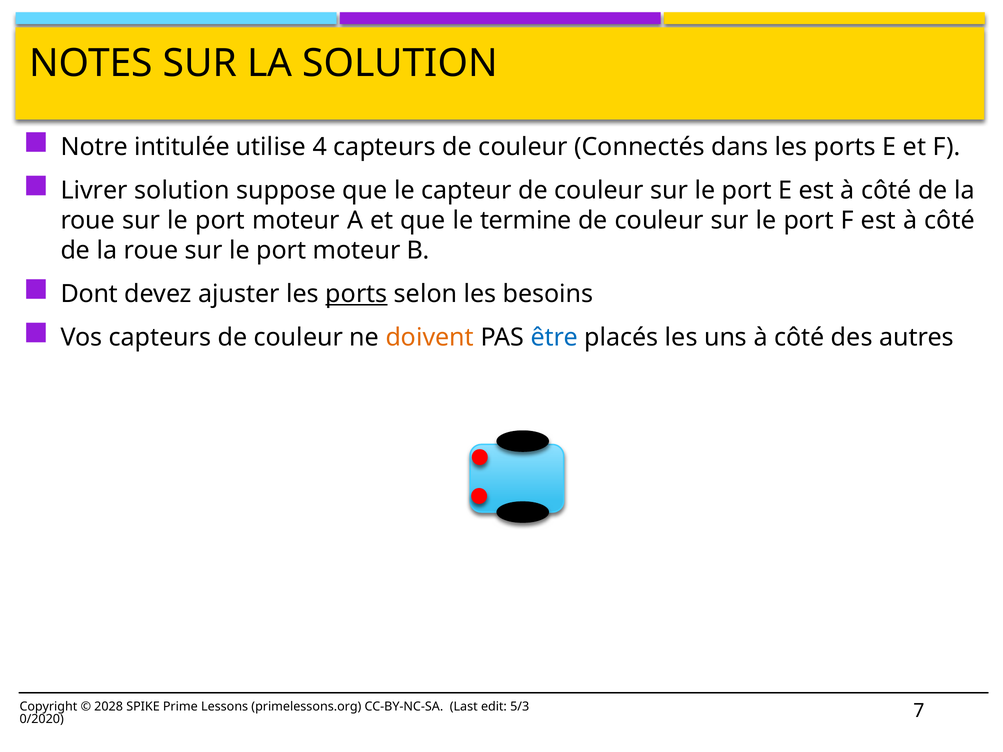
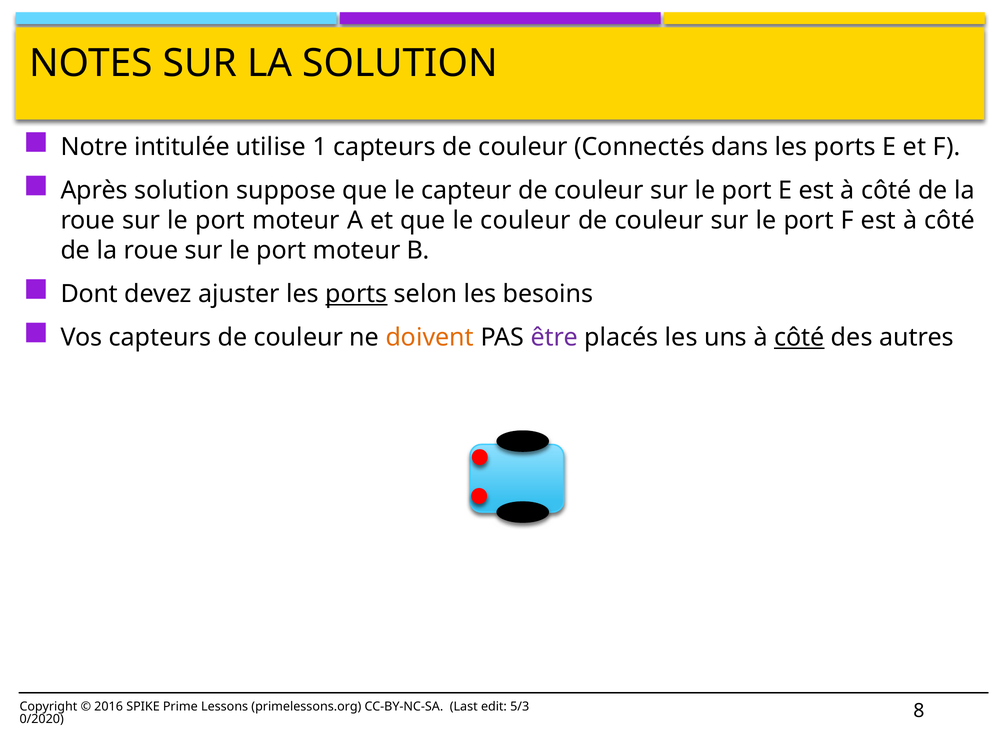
4: 4 -> 1
Livrer: Livrer -> Après
le termine: termine -> couleur
être colour: blue -> purple
côté at (799, 337) underline: none -> present
2028: 2028 -> 2016
7: 7 -> 8
